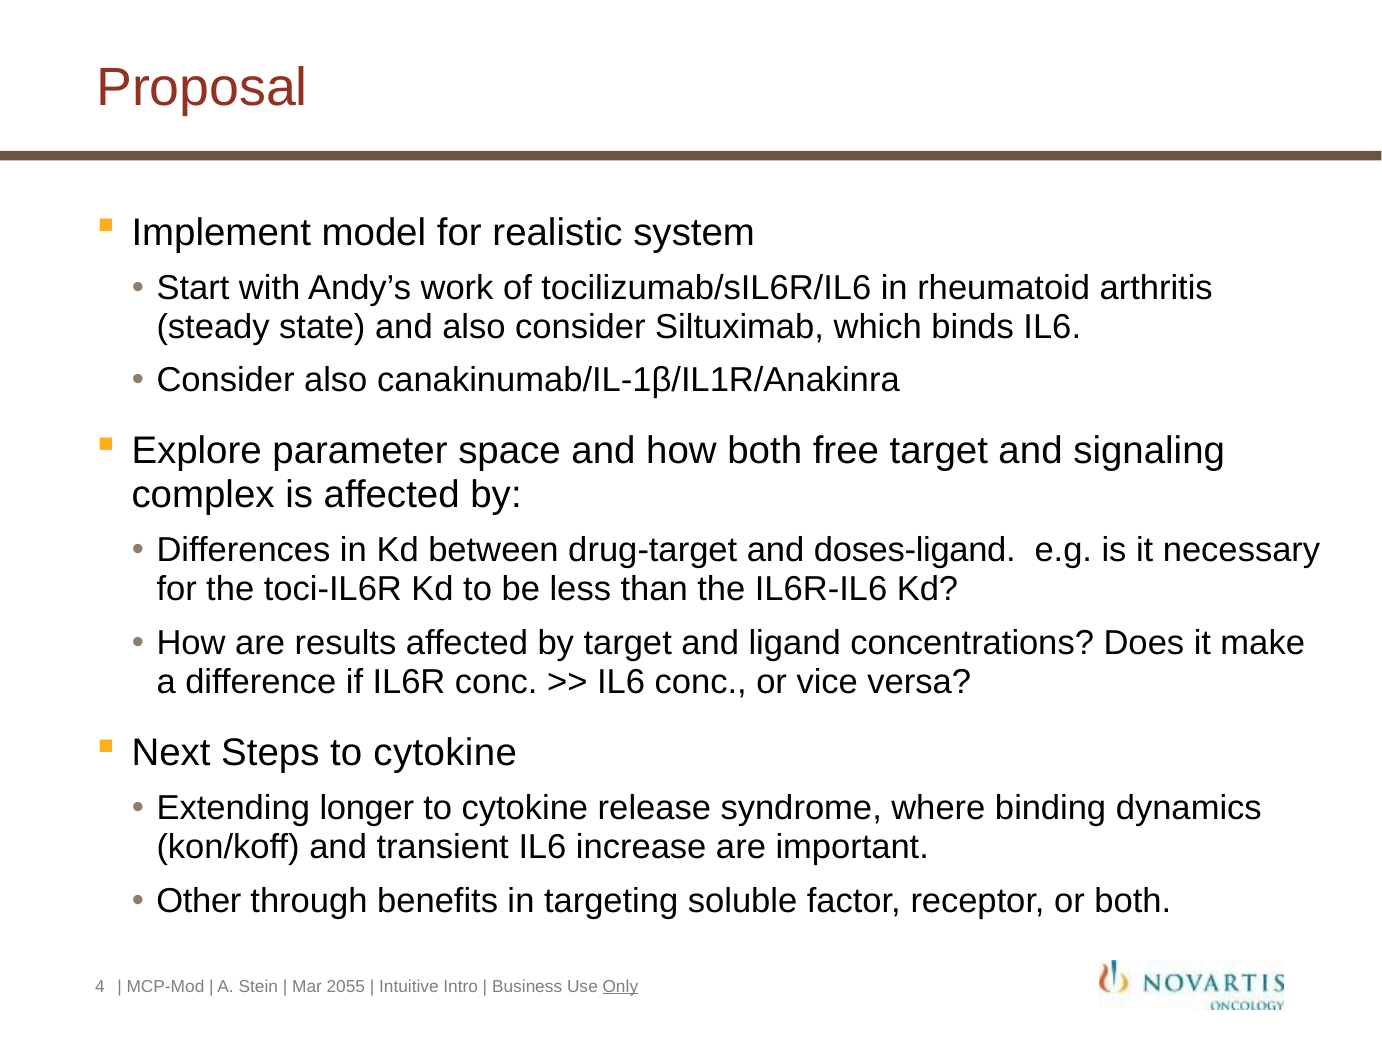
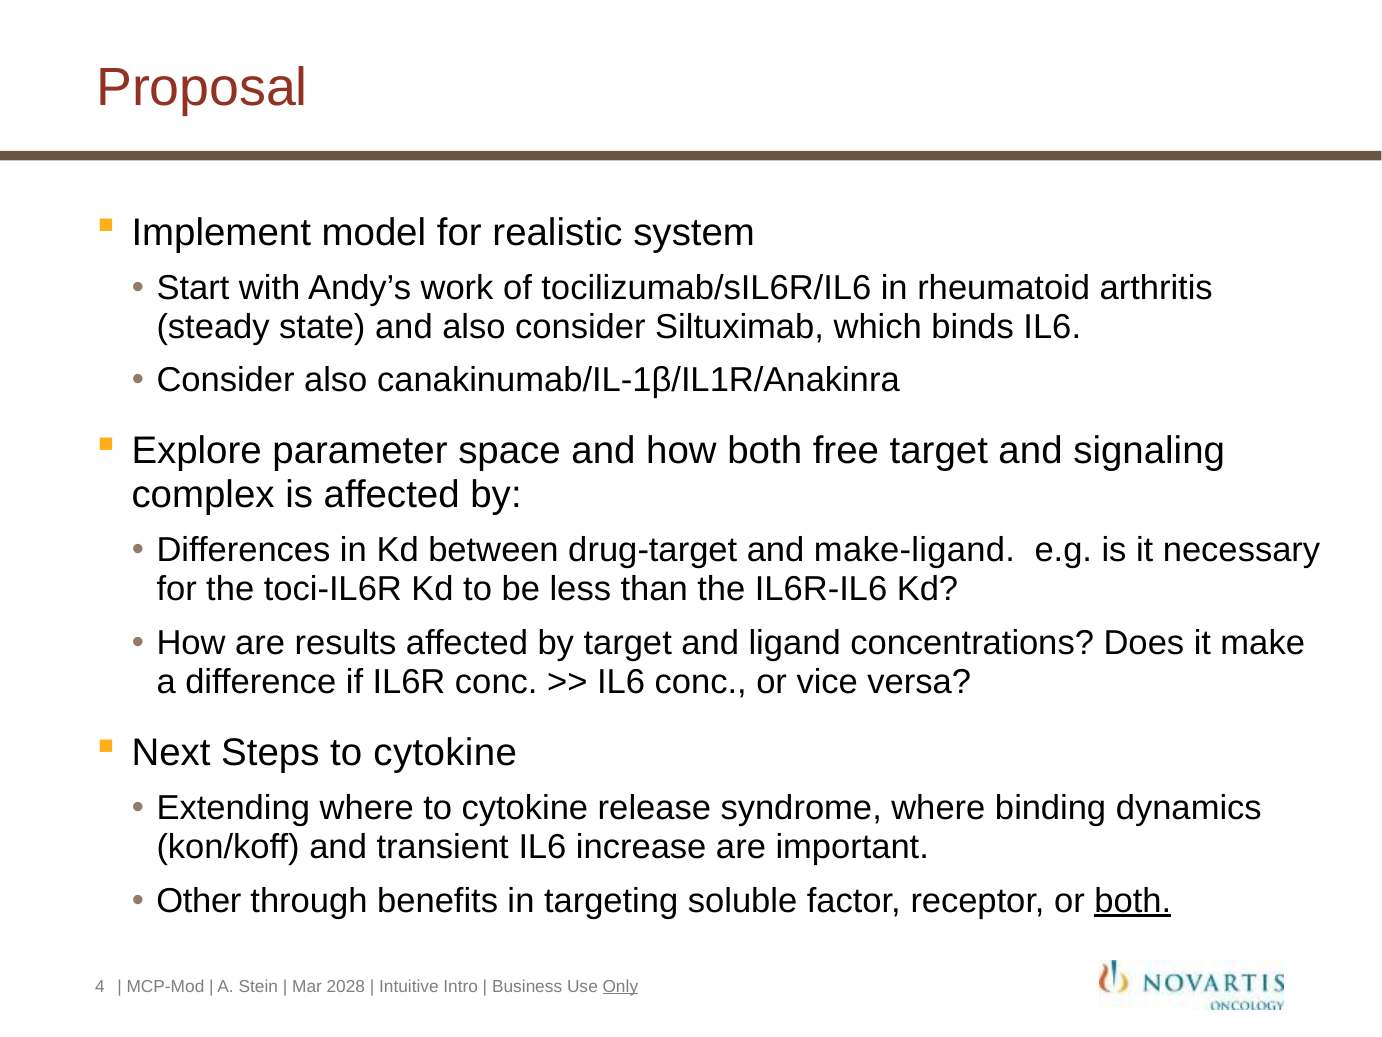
doses-ligand: doses-ligand -> make-ligand
Extending longer: longer -> where
both at (1133, 900) underline: none -> present
2055: 2055 -> 2028
